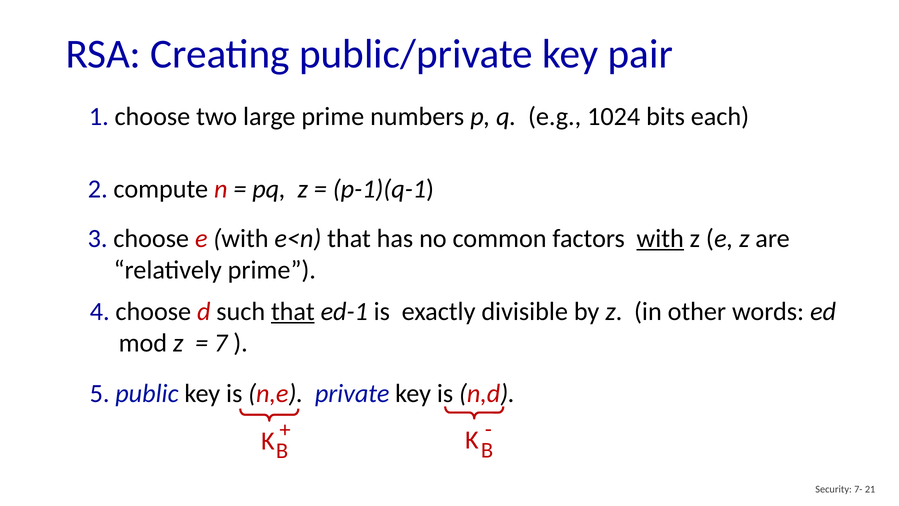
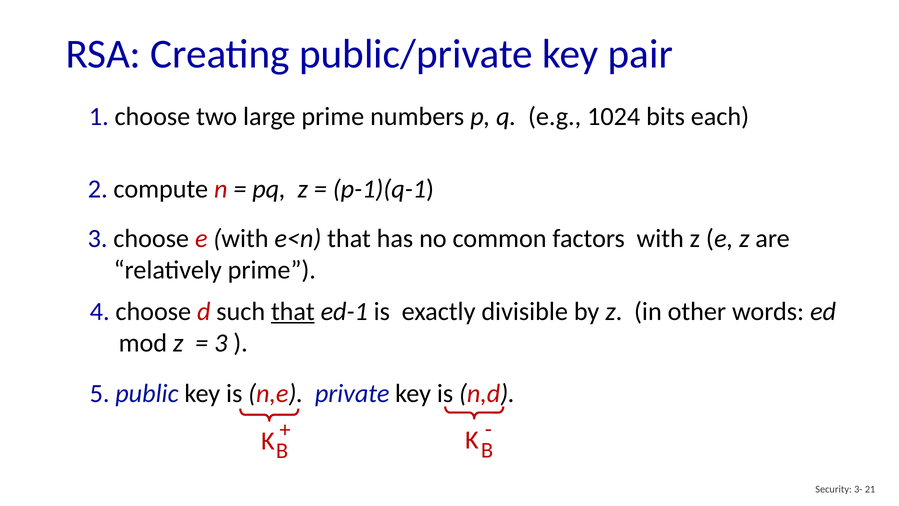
with at (660, 238) underline: present -> none
7 at (221, 343): 7 -> 3
7-: 7- -> 3-
